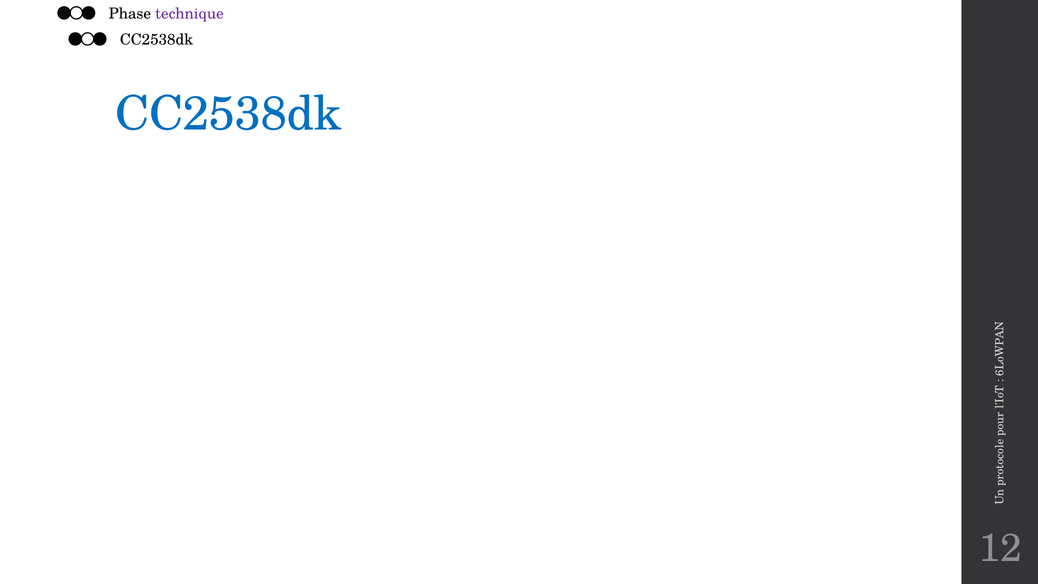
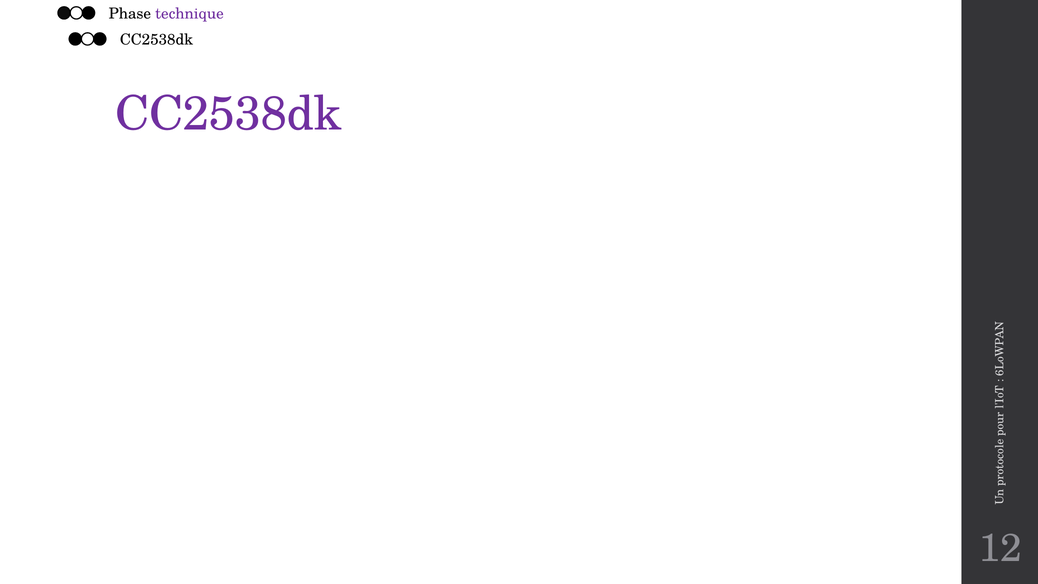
CC2538dk at (229, 114) colour: blue -> purple
